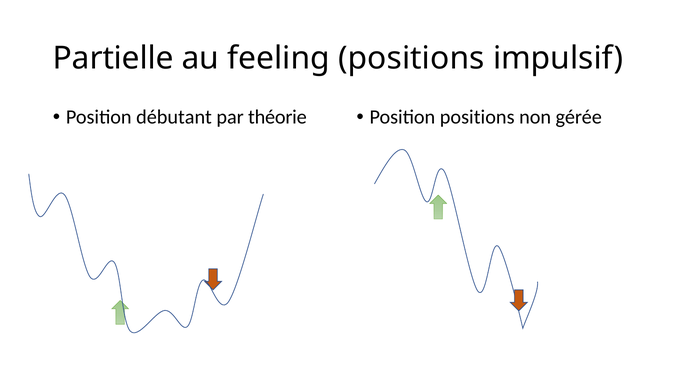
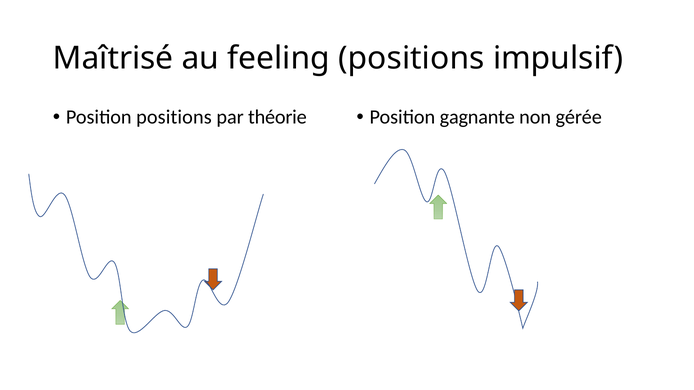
Partielle: Partielle -> Maîtrisé
Position débutant: débutant -> positions
Position positions: positions -> gagnante
